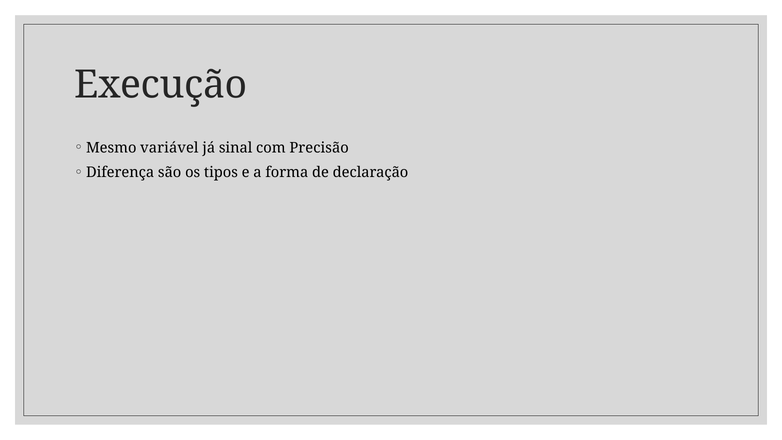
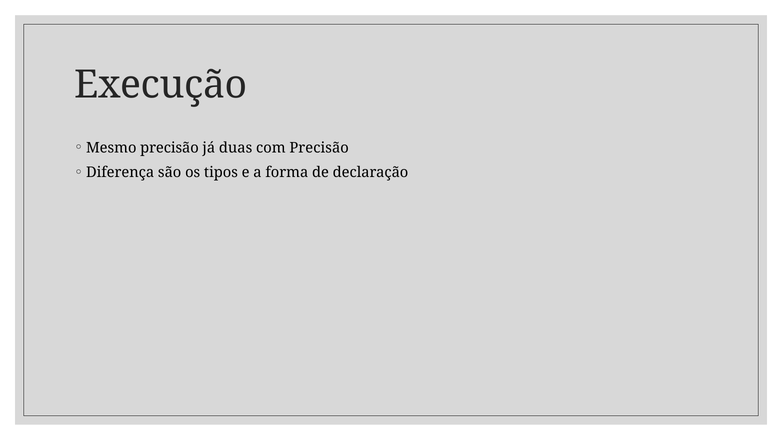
Mesmo variável: variável -> precisão
sinal: sinal -> duas
